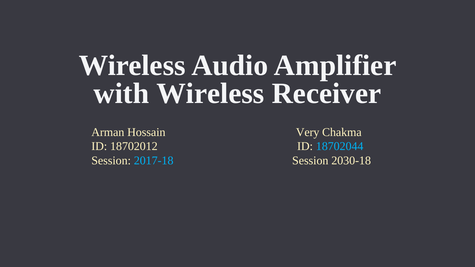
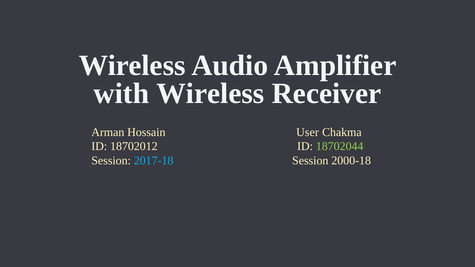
Very: Very -> User
18702044 colour: light blue -> light green
2030-18: 2030-18 -> 2000-18
